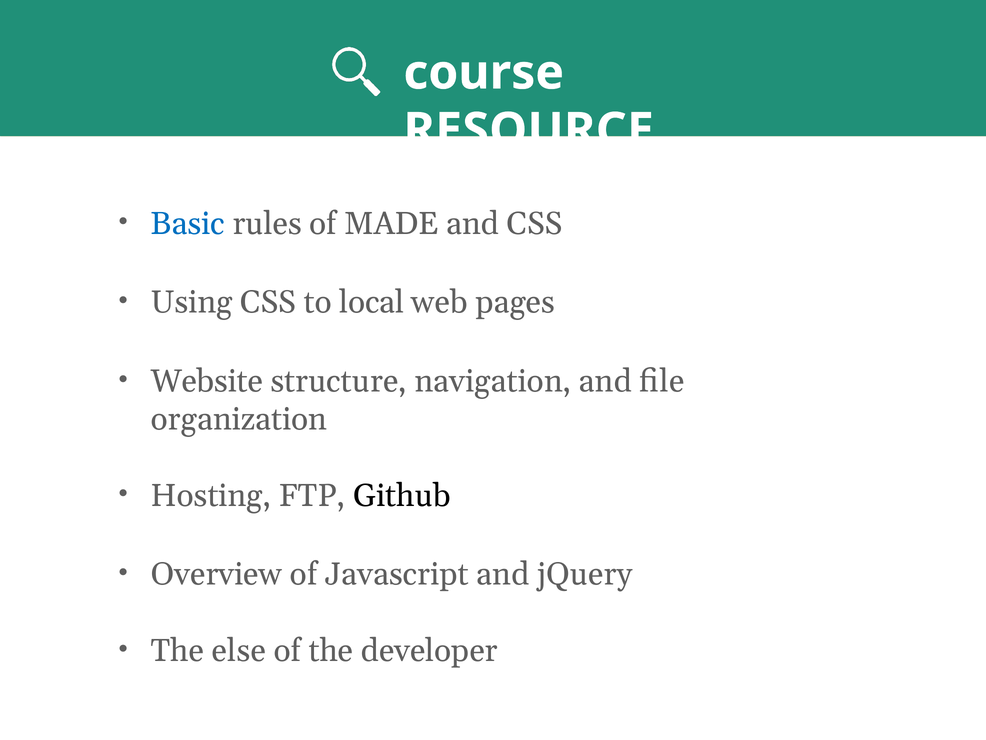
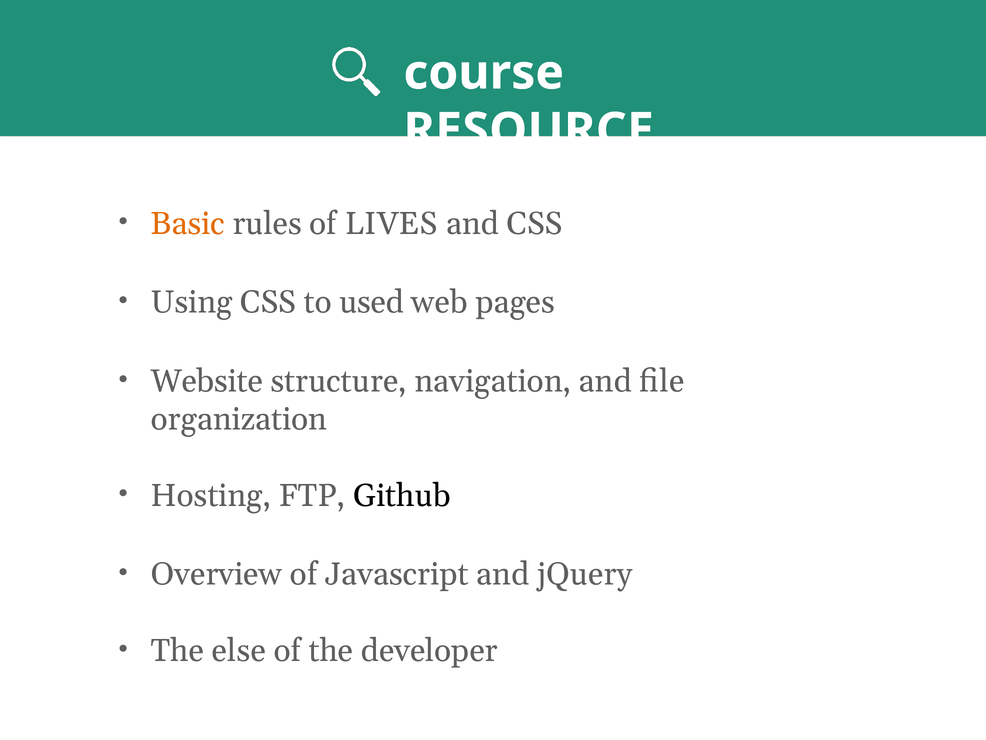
Basic colour: blue -> orange
MADE: MADE -> LIVES
local: local -> used
